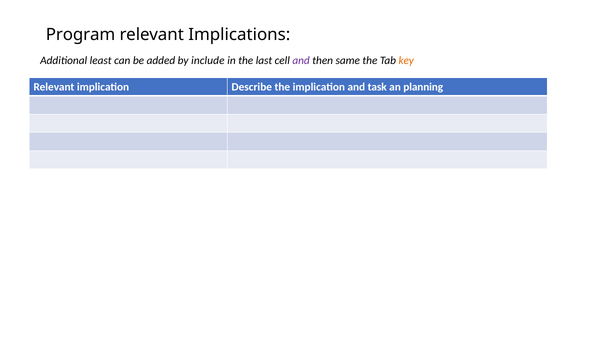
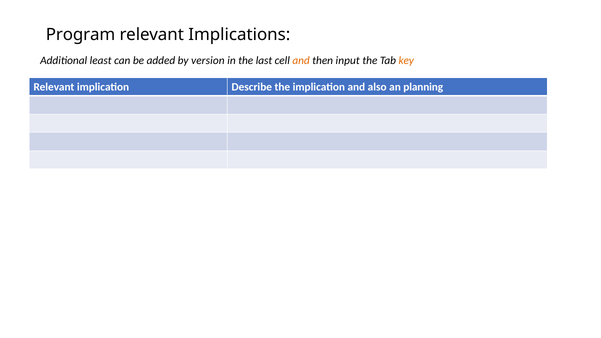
include: include -> version
and at (301, 60) colour: purple -> orange
same: same -> input
task: task -> also
